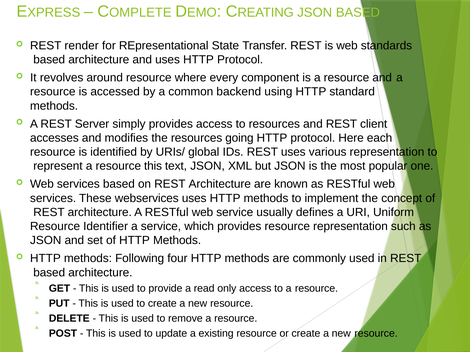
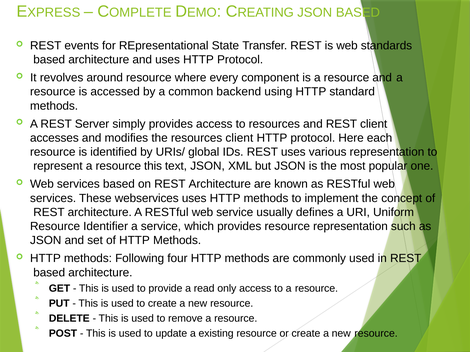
render: render -> events
resources going: going -> client
